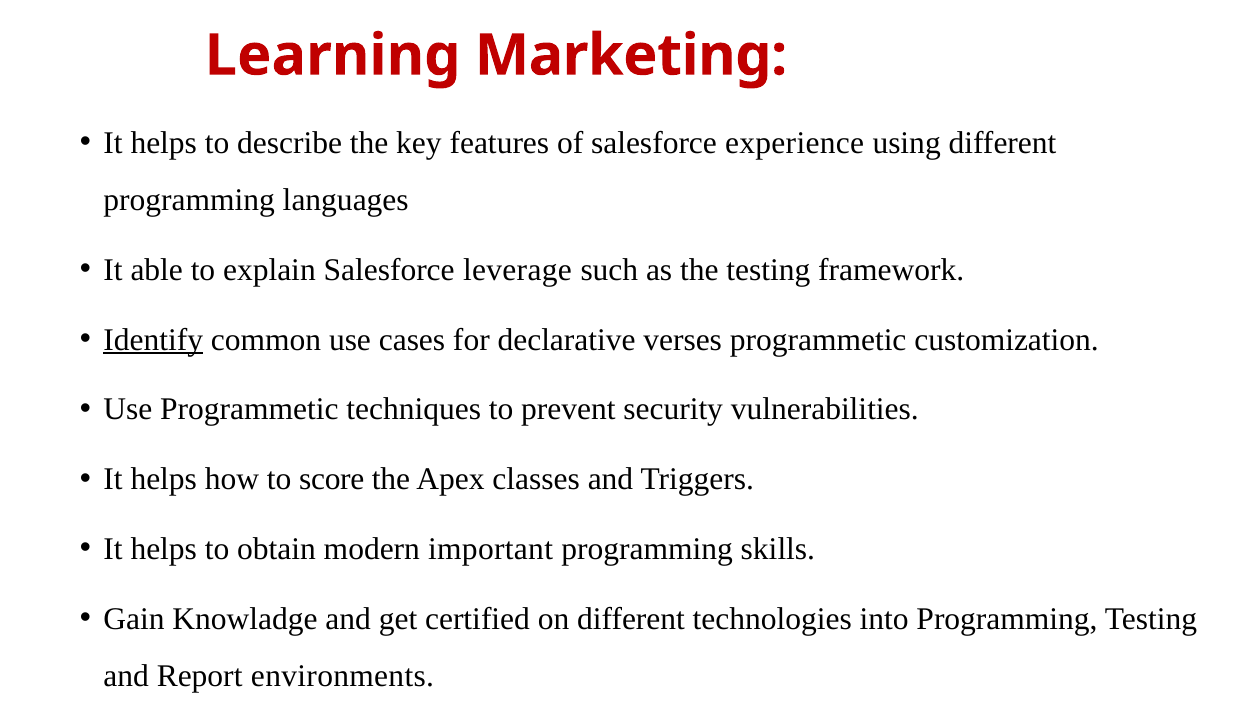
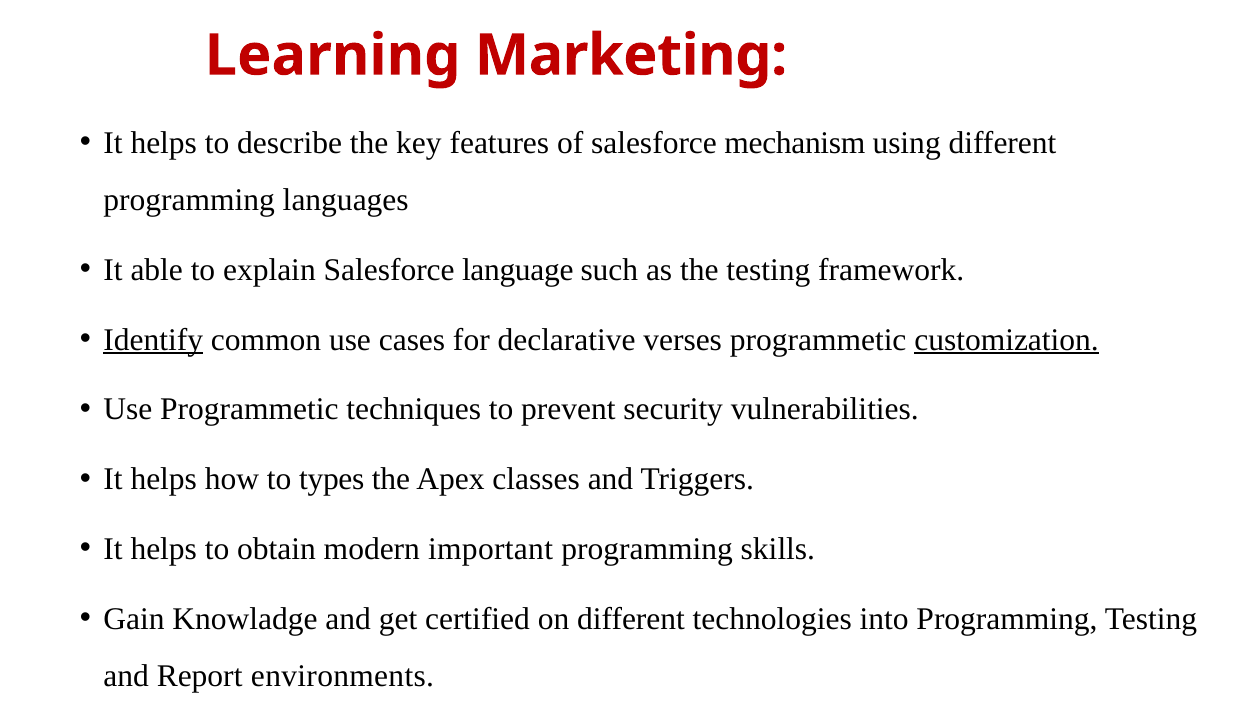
experience: experience -> mechanism
leverage: leverage -> language
customization underline: none -> present
score: score -> types
